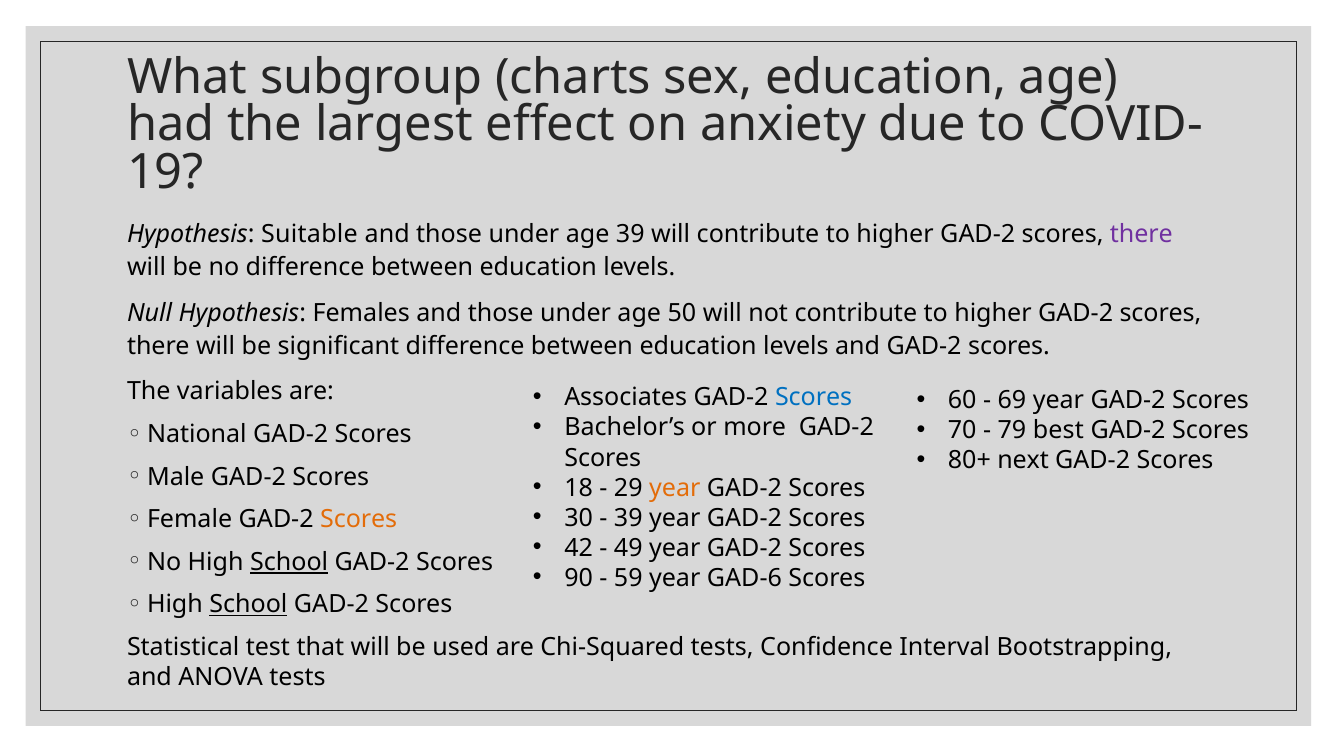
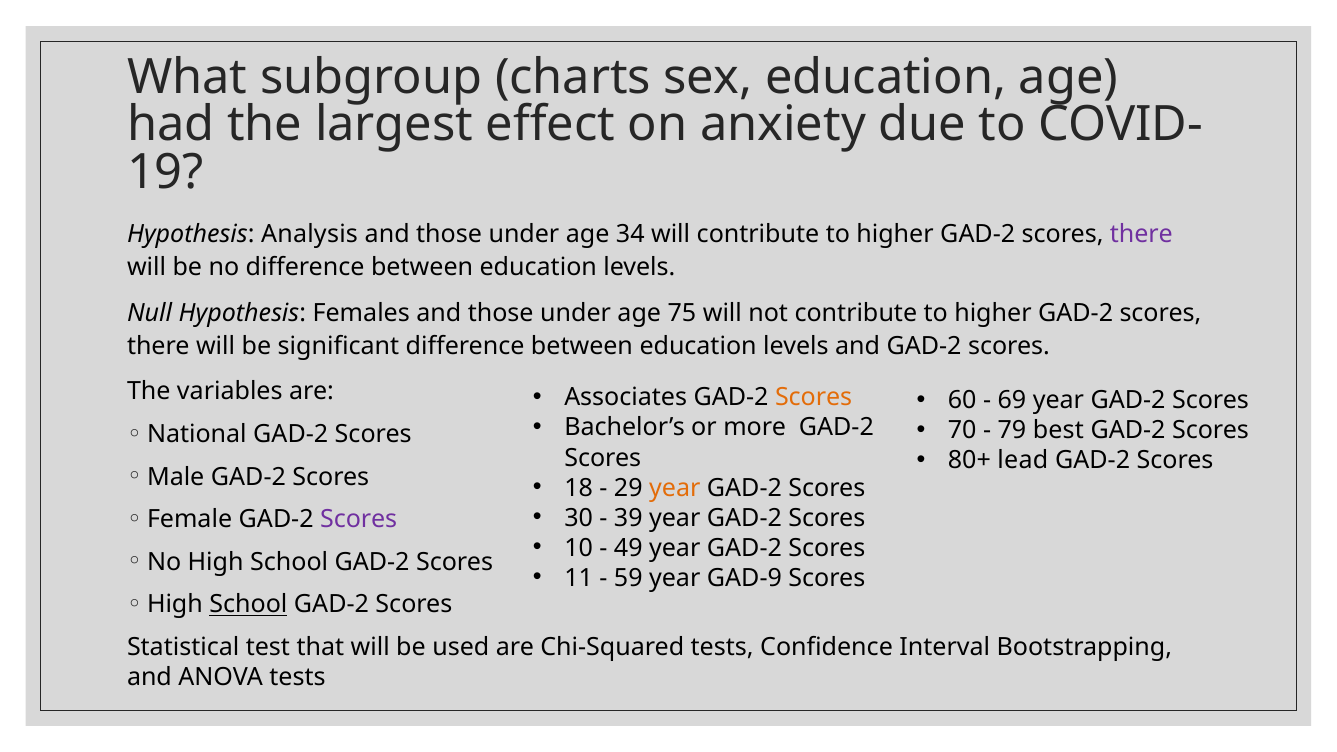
Suitable: Suitable -> Analysis
age 39: 39 -> 34
50: 50 -> 75
Scores at (814, 398) colour: blue -> orange
next: next -> lead
Scores at (359, 519) colour: orange -> purple
42: 42 -> 10
School at (289, 562) underline: present -> none
90: 90 -> 11
GAD-6: GAD-6 -> GAD-9
